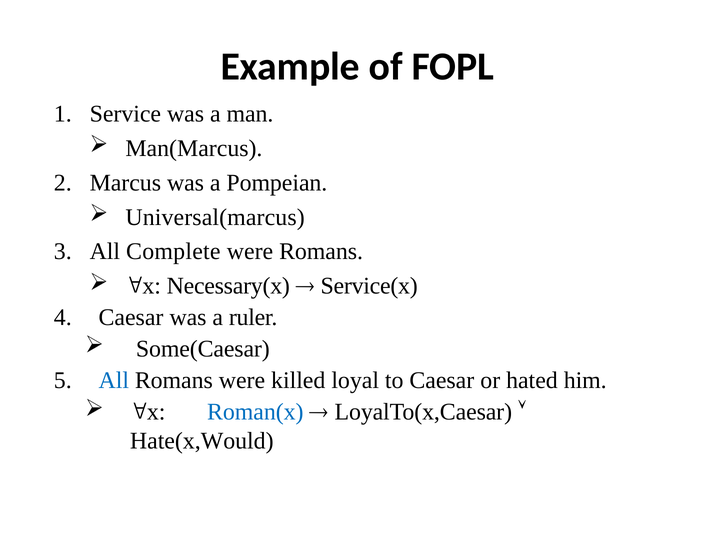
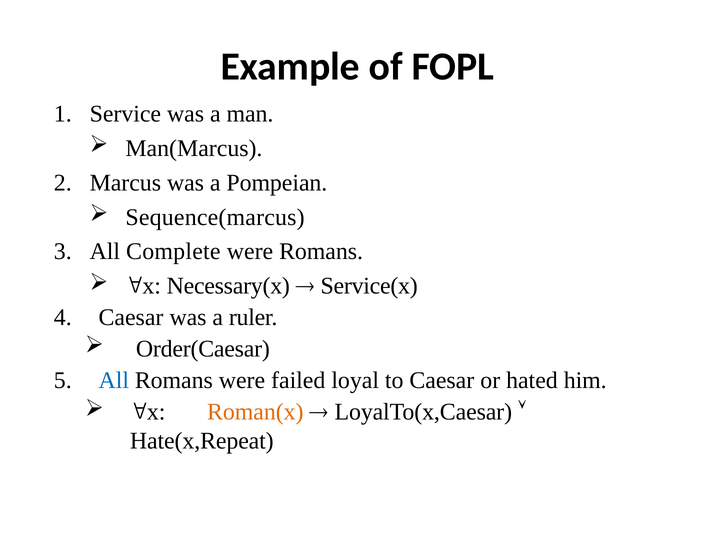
Universal(marcus: Universal(marcus -> Sequence(marcus
Some(Caesar: Some(Caesar -> Order(Caesar
killed: killed -> failed
Roman(x colour: blue -> orange
Hate(x,Would: Hate(x,Would -> Hate(x,Repeat
